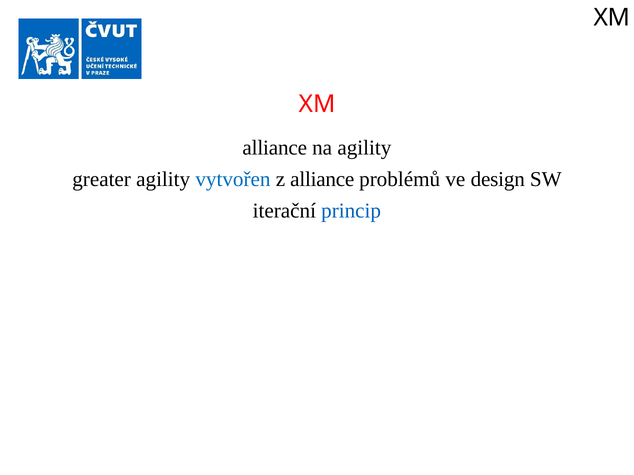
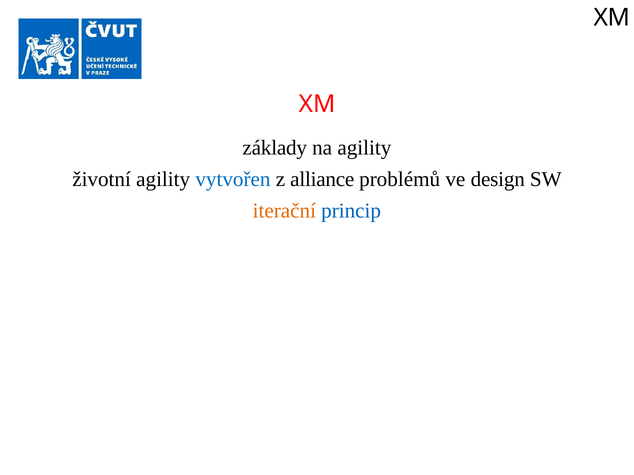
alliance at (275, 148): alliance -> základy
greater: greater -> životní
iterační colour: black -> orange
